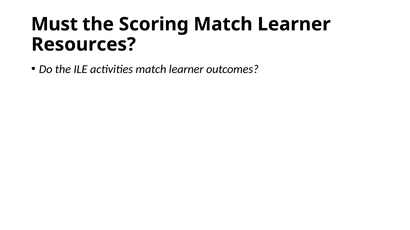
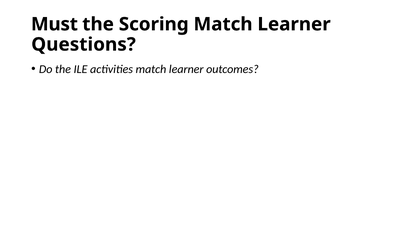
Resources: Resources -> Questions
